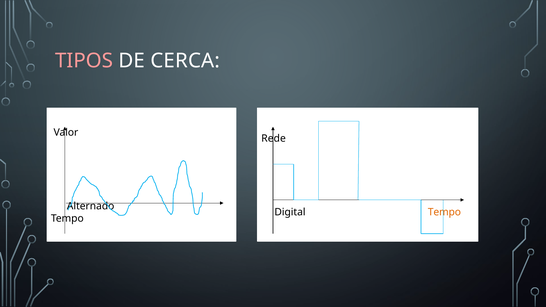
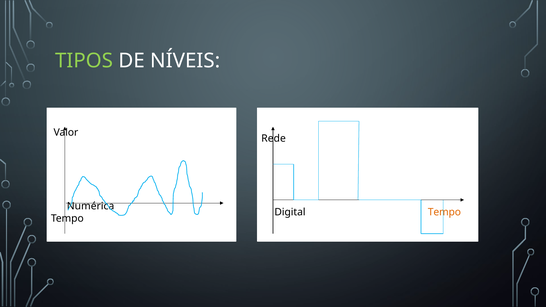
TIPOS colour: pink -> light green
CERCA: CERCA -> NÍVEIS
Alternado: Alternado -> Numérica
